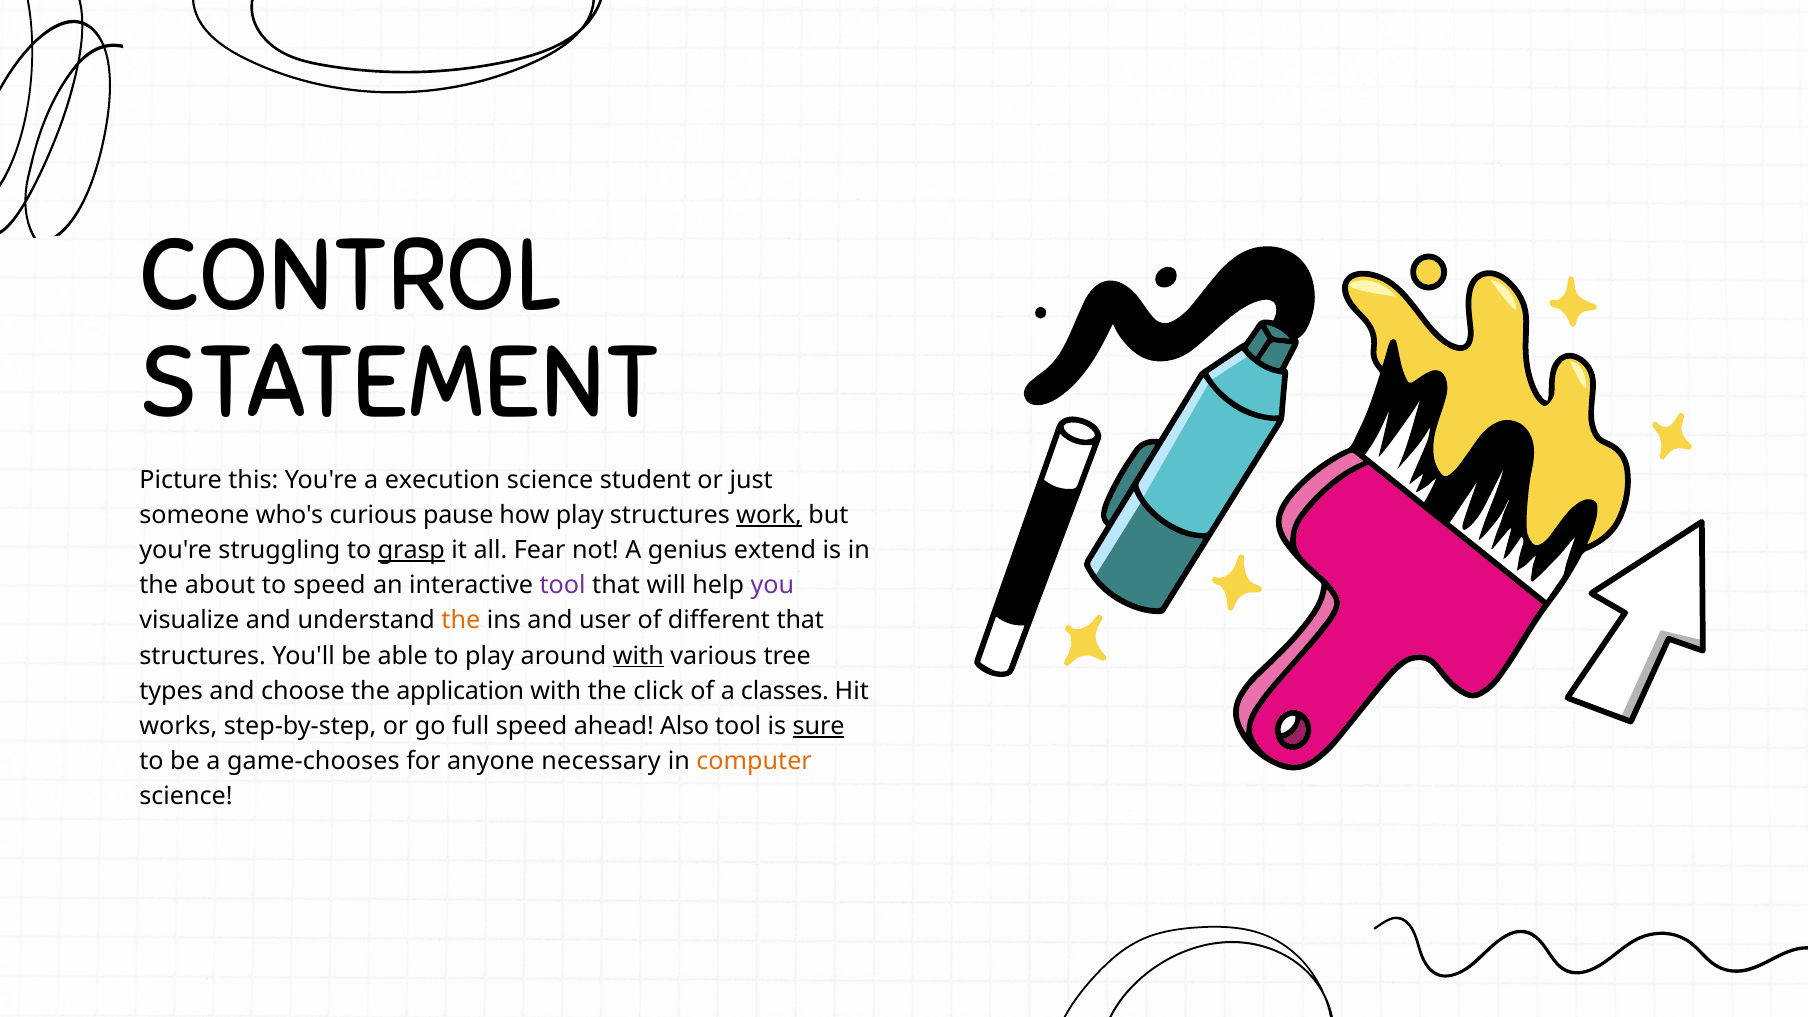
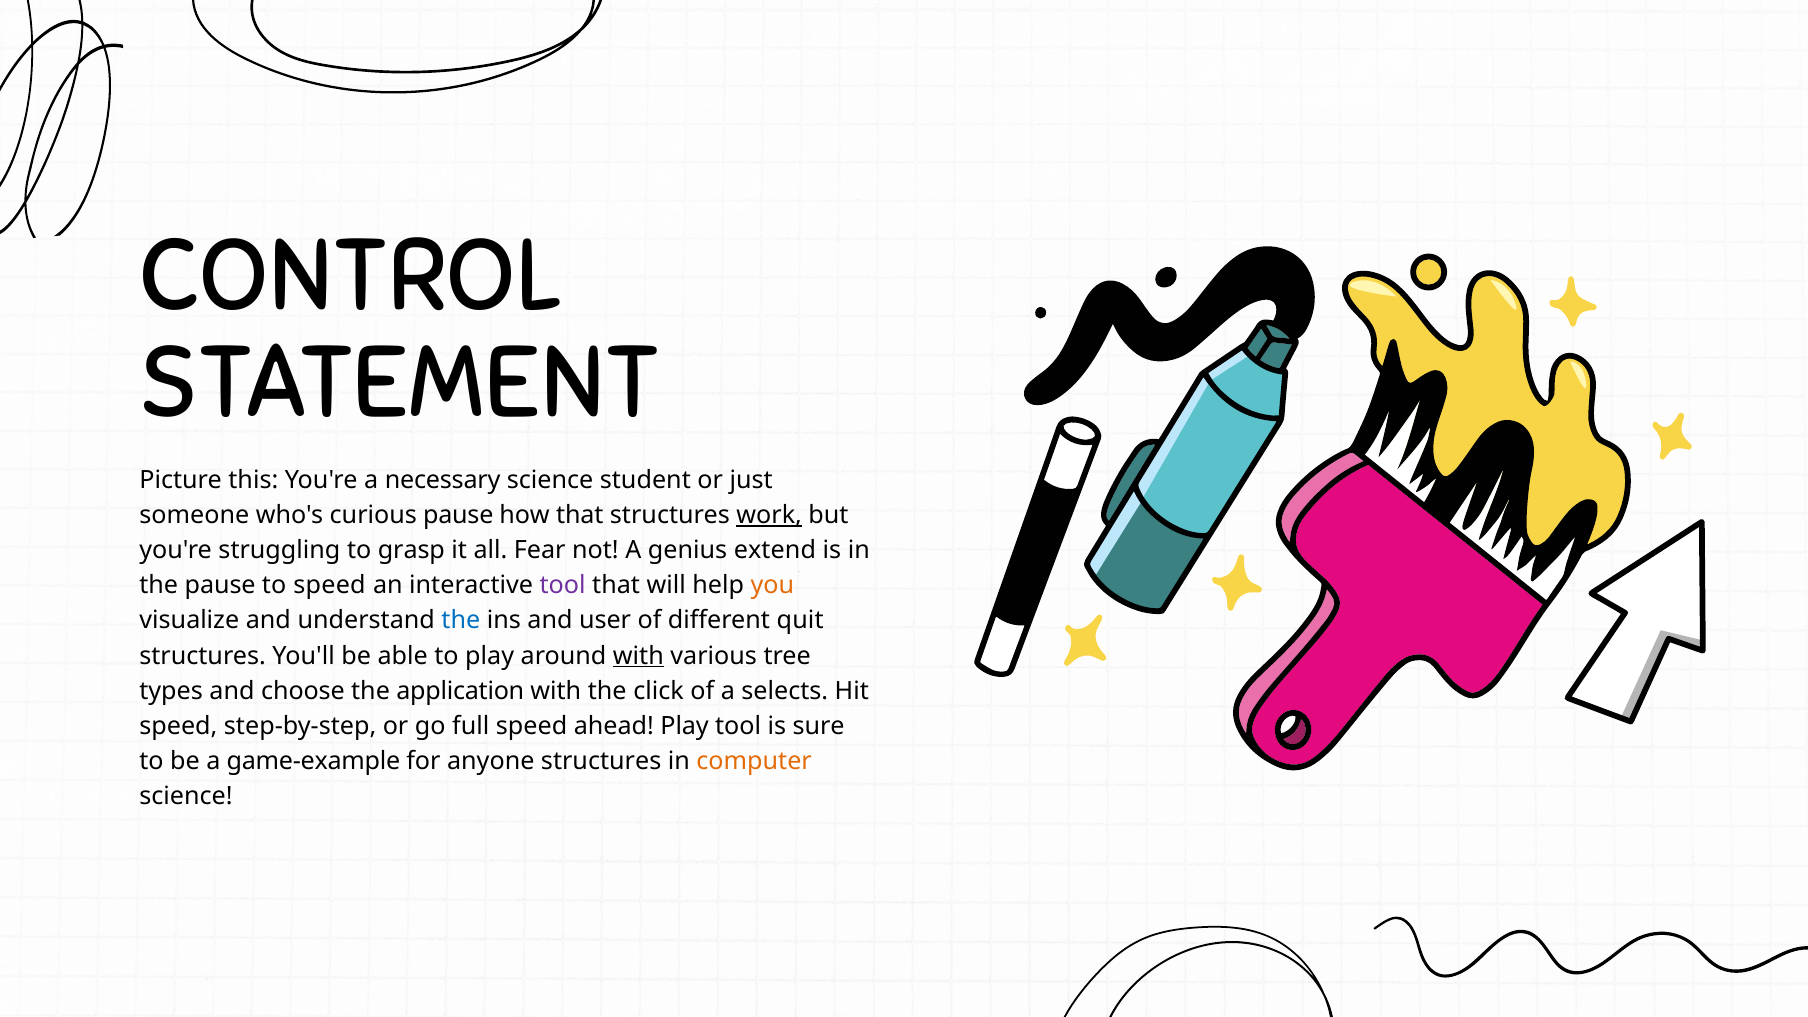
execution: execution -> necessary
how play: play -> that
grasp underline: present -> none
the about: about -> pause
you colour: purple -> orange
the at (461, 621) colour: orange -> blue
different that: that -> quit
classes: classes -> selects
works at (178, 726): works -> speed
ahead Also: Also -> Play
sure underline: present -> none
game-chooses: game-chooses -> game-example
anyone necessary: necessary -> structures
